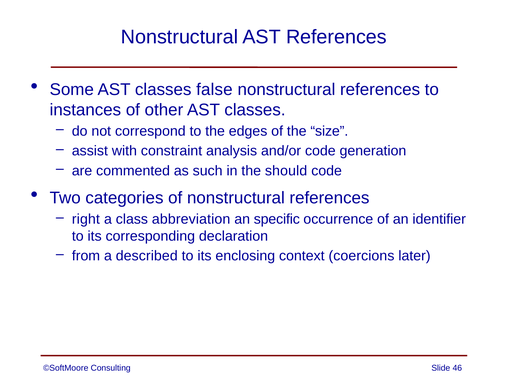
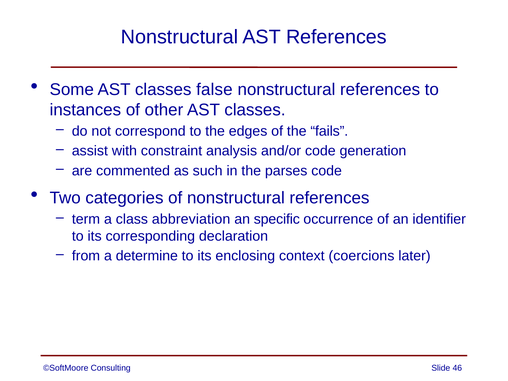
size: size -> fails
should: should -> parses
right: right -> term
described: described -> determine
